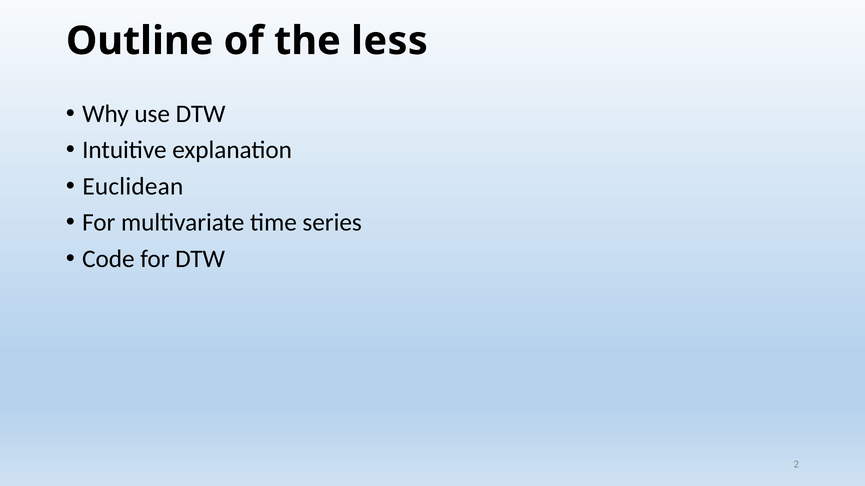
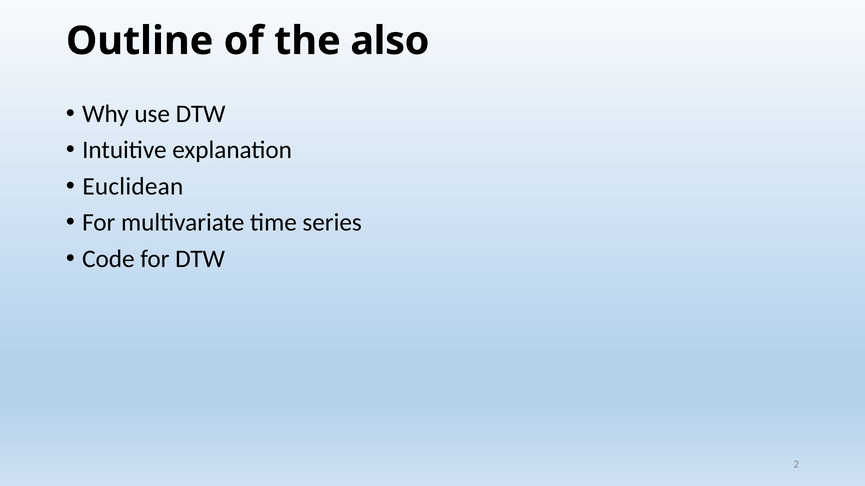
less: less -> also
